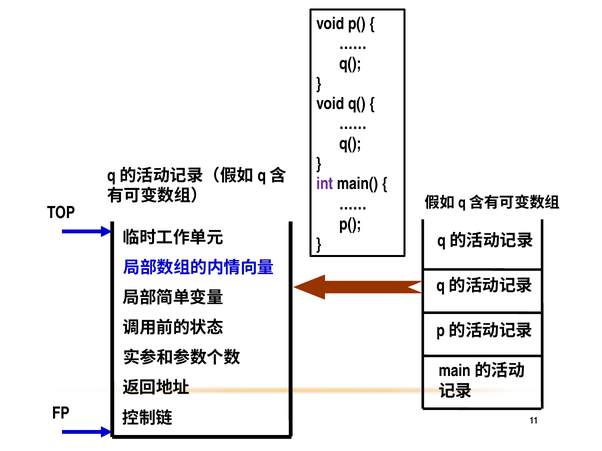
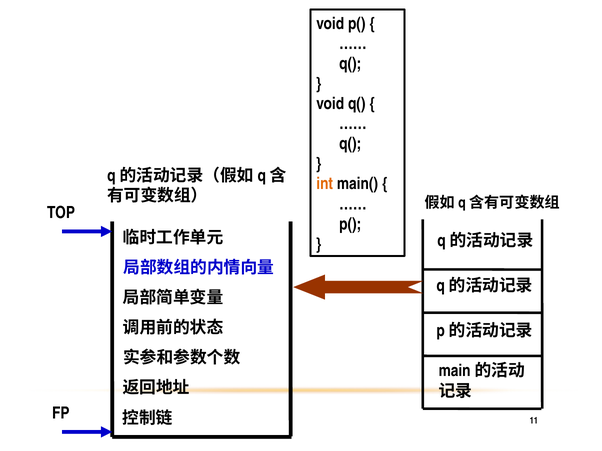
int colour: purple -> orange
